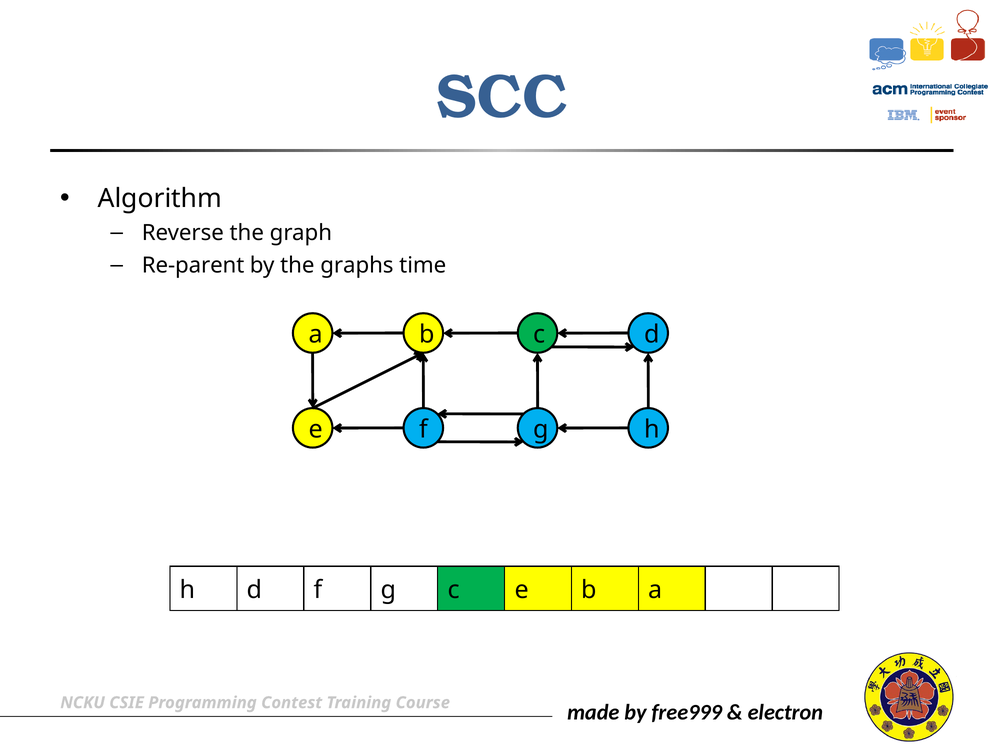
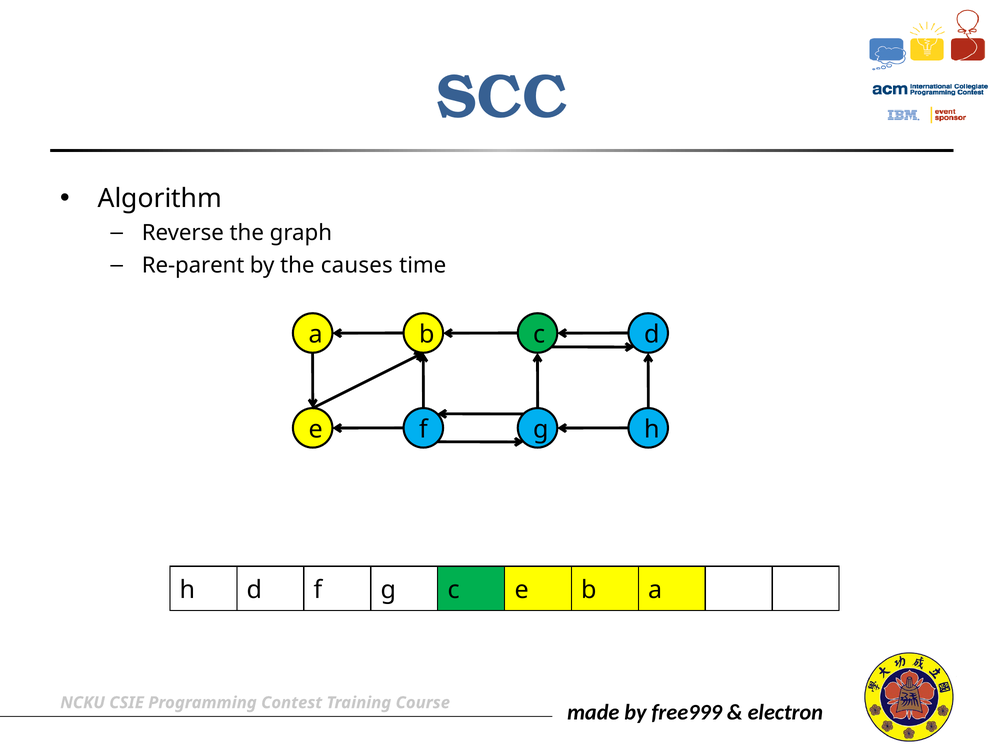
graphs: graphs -> causes
